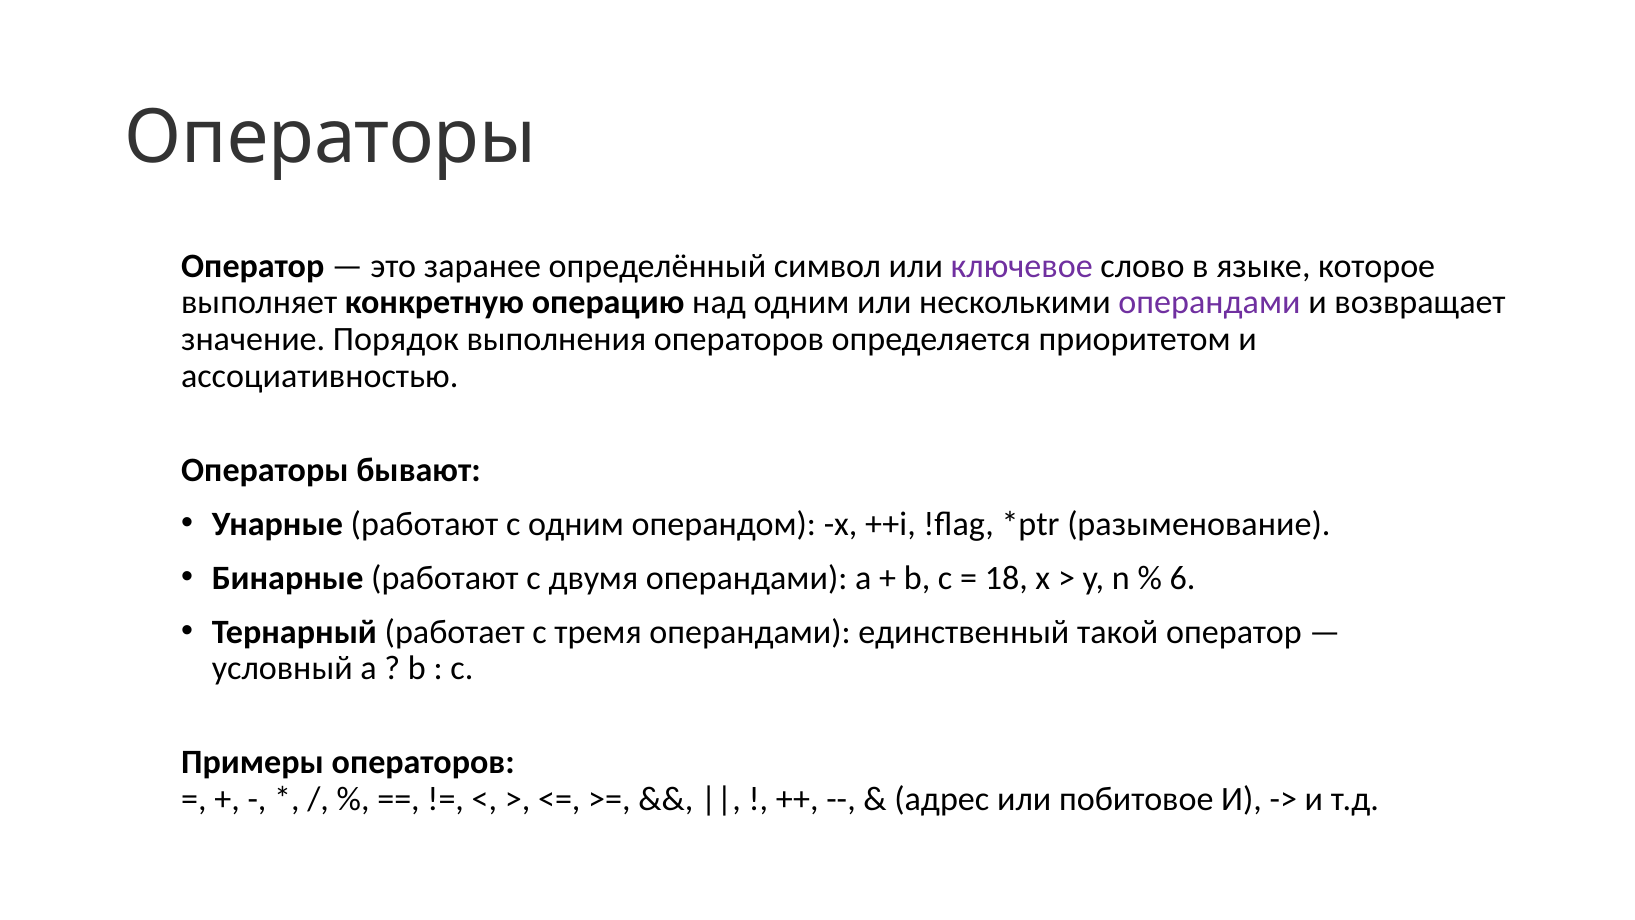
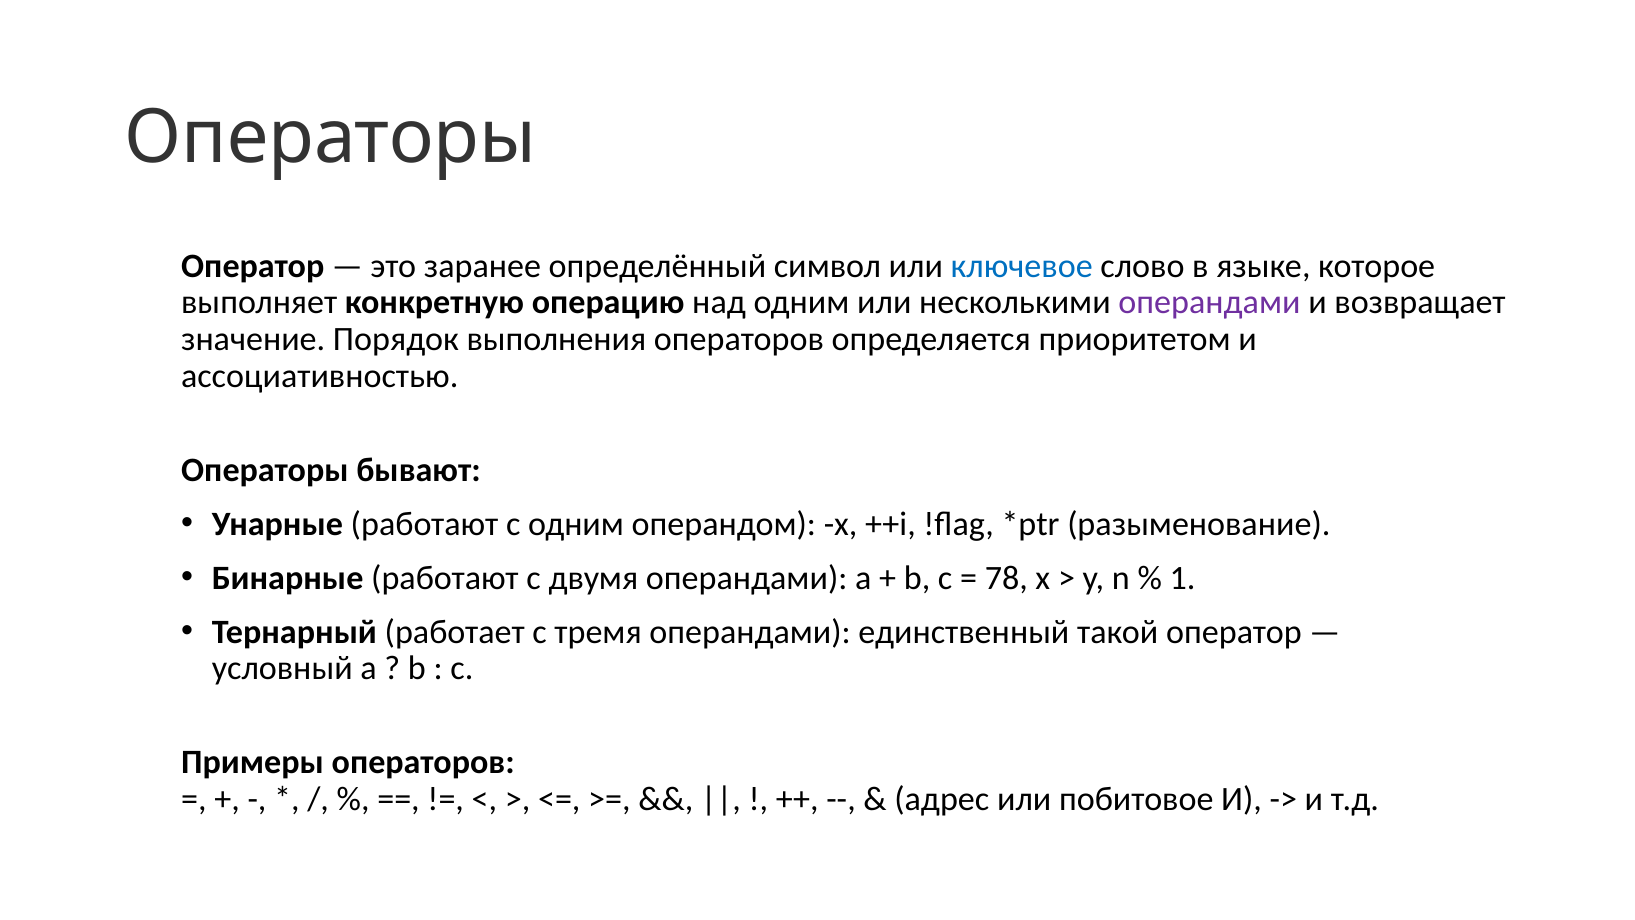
ключевое colour: purple -> blue
18: 18 -> 78
6: 6 -> 1
